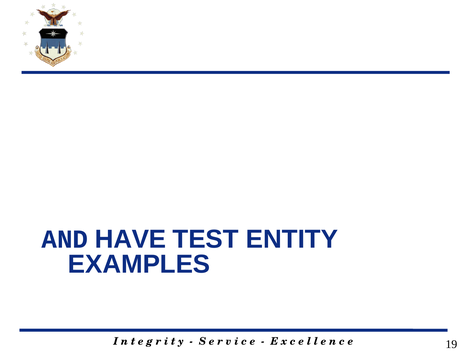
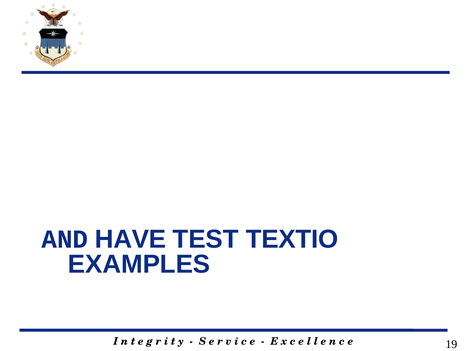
ENTITY: ENTITY -> TEXTIO
